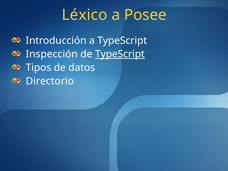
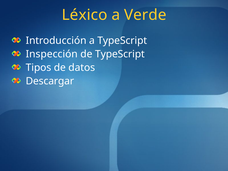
Posee: Posee -> Verde
TypeScript at (120, 54) underline: present -> none
Directorio: Directorio -> Descargar
